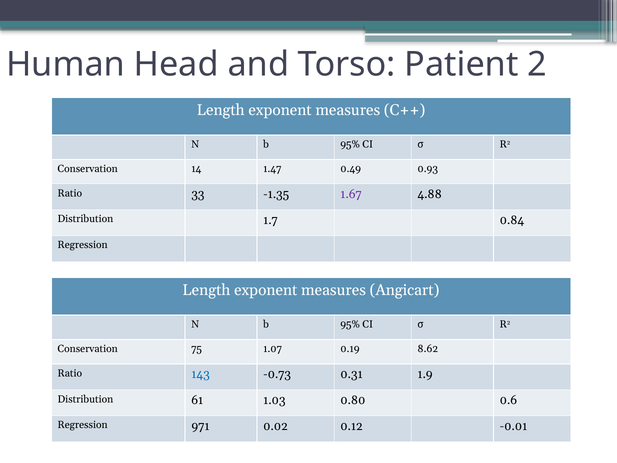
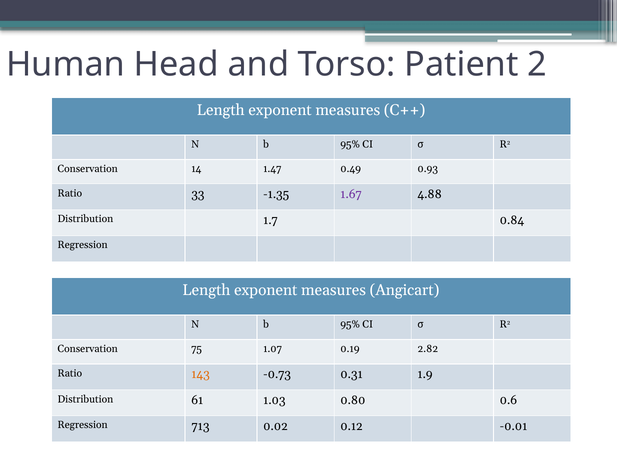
8.62: 8.62 -> 2.82
143 colour: blue -> orange
971: 971 -> 713
